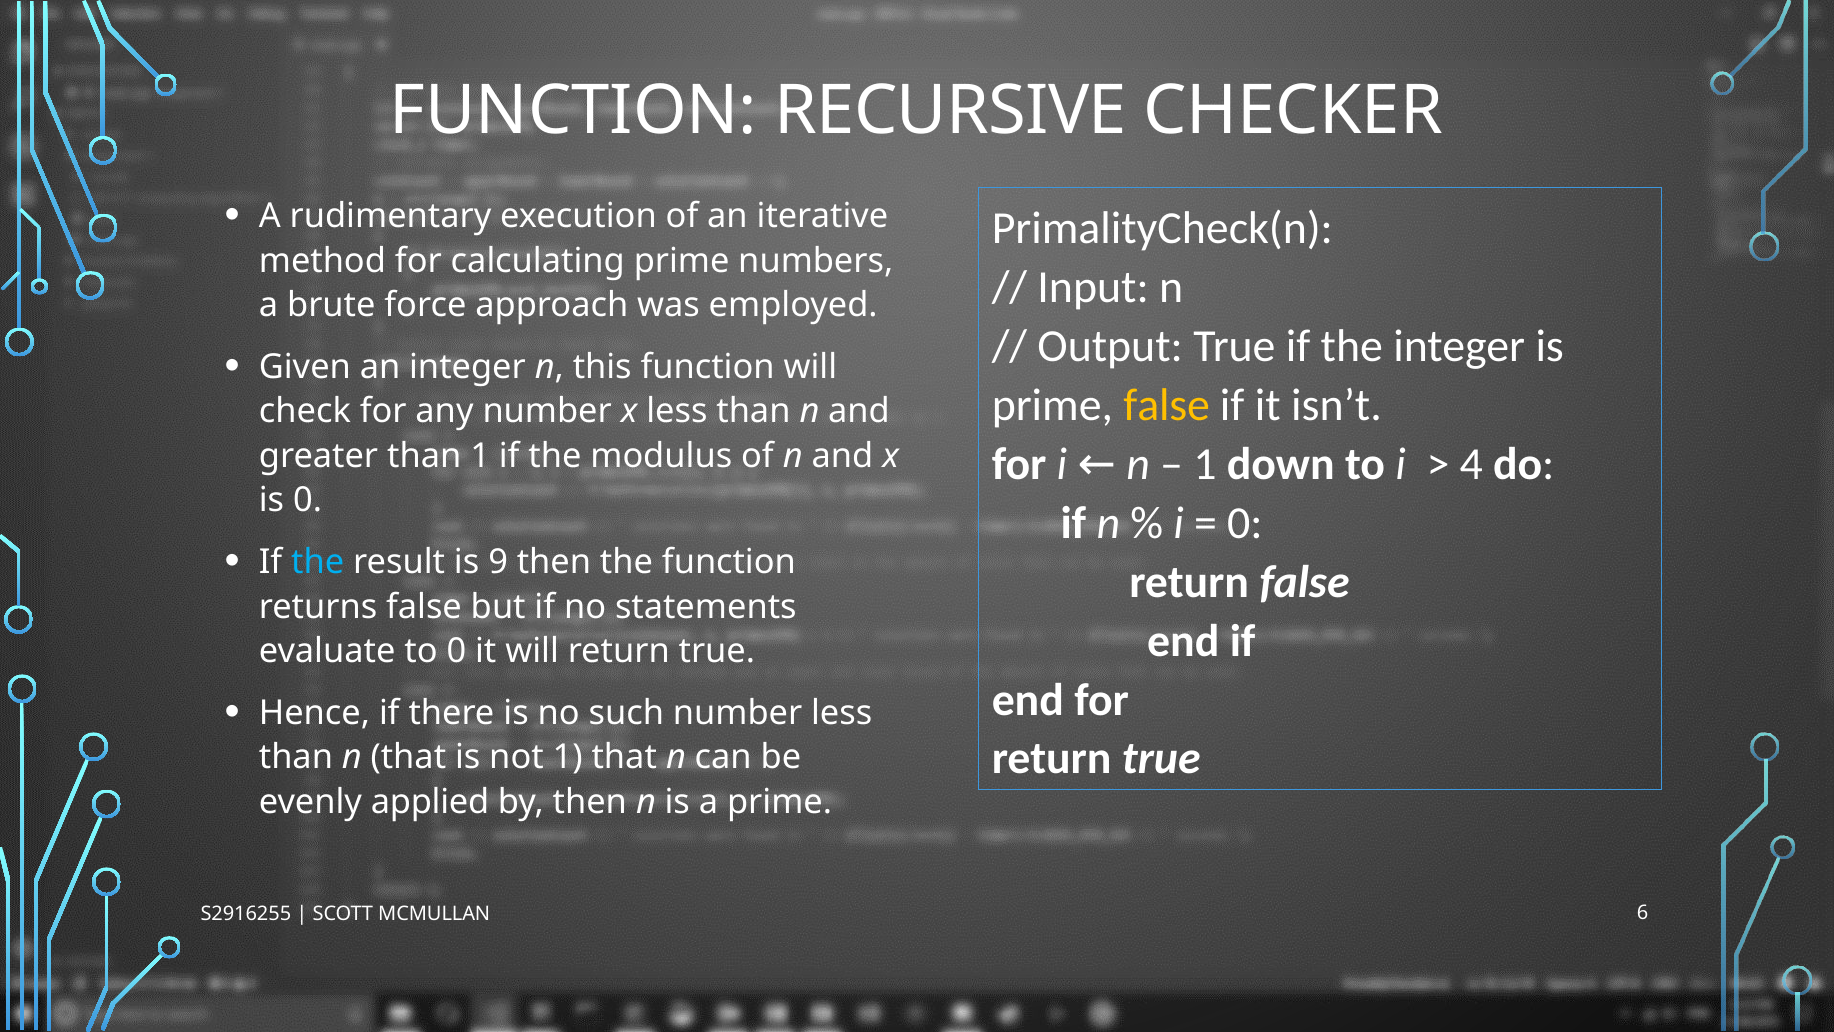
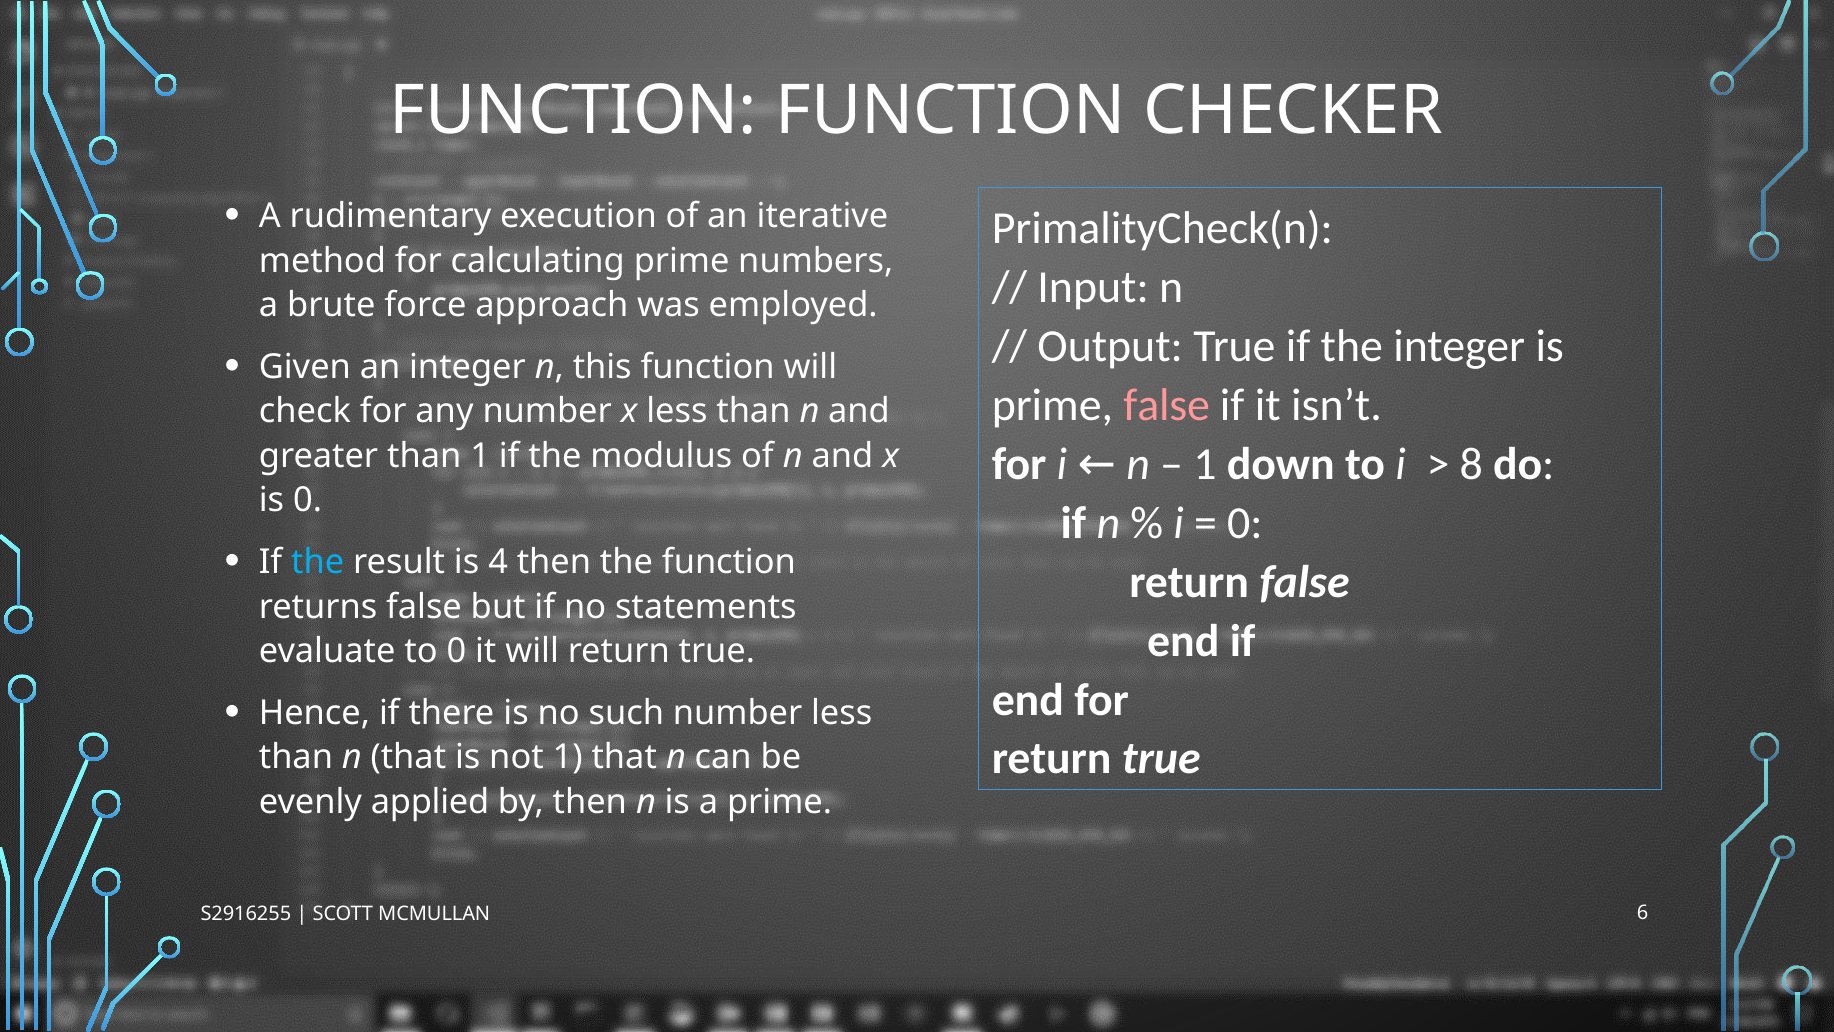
FUNCTION RECURSIVE: RECURSIVE -> FUNCTION
false at (1167, 405) colour: yellow -> pink
4: 4 -> 8
9: 9 -> 4
